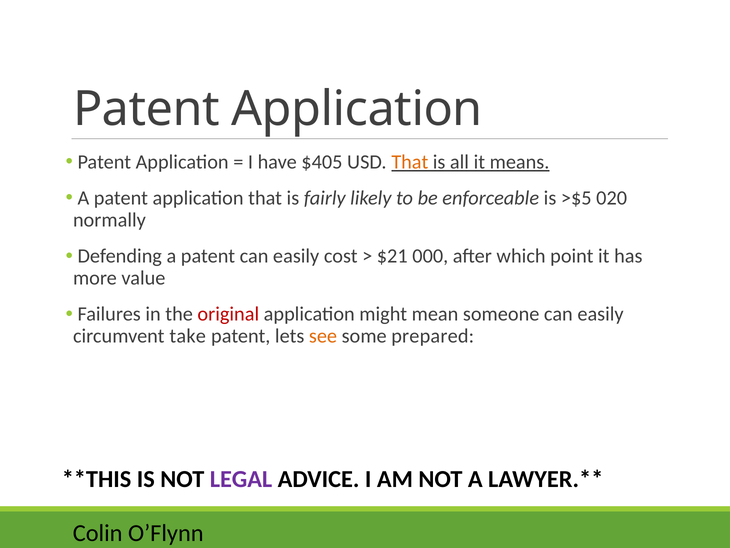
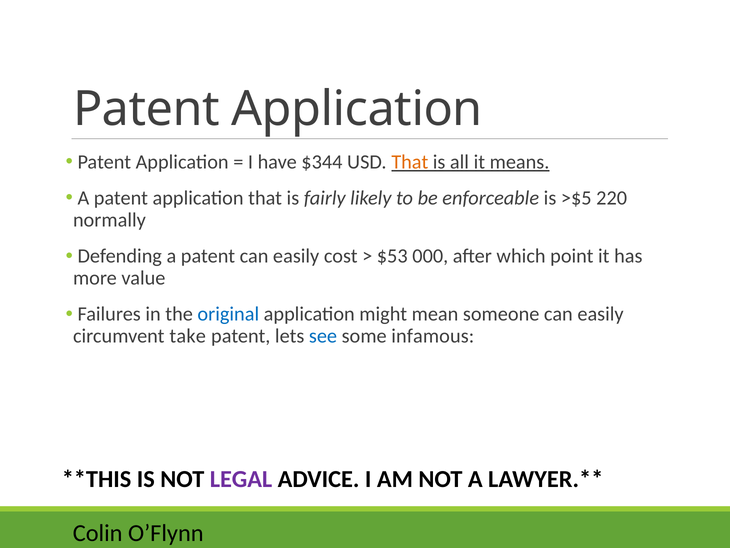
$405: $405 -> $344
020: 020 -> 220
$21: $21 -> $53
original colour: red -> blue
see colour: orange -> blue
prepared: prepared -> infamous
